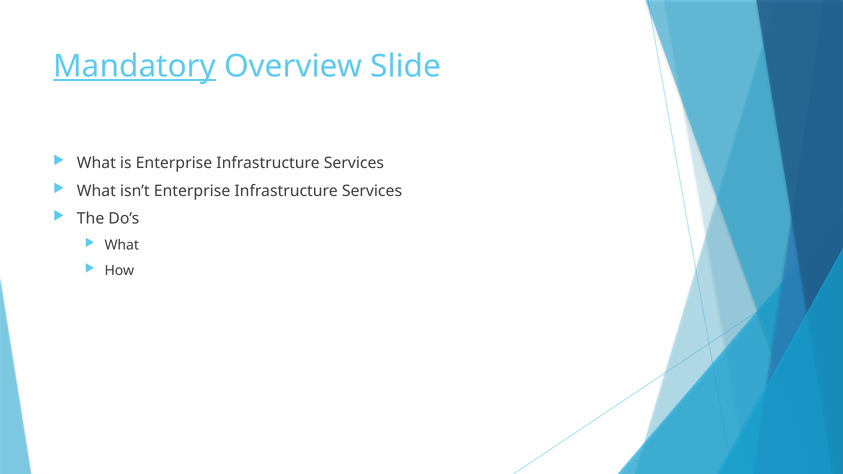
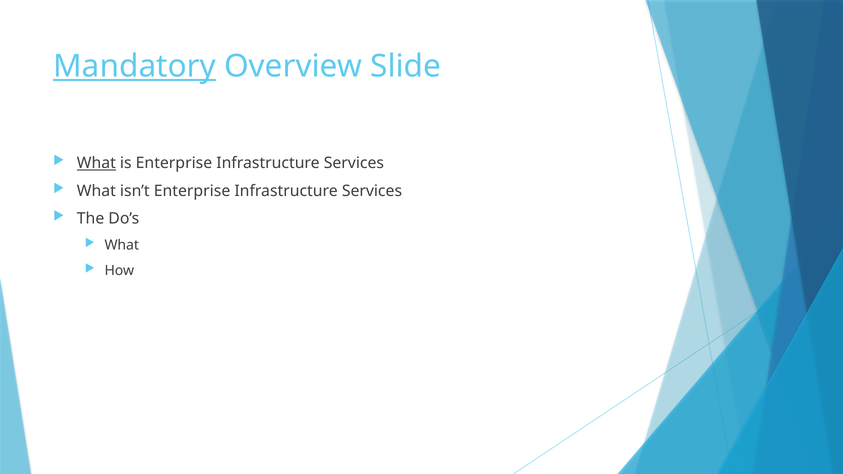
What at (96, 163) underline: none -> present
